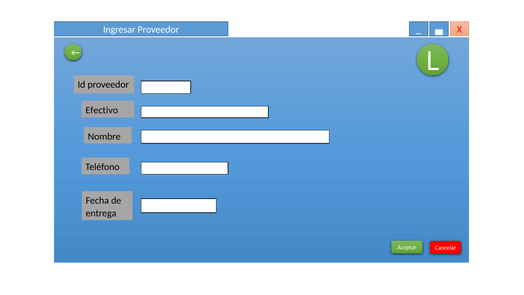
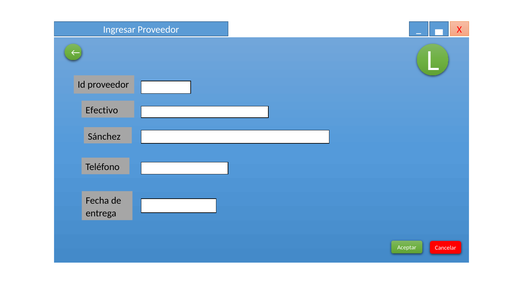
Nombre: Nombre -> Sánchez
